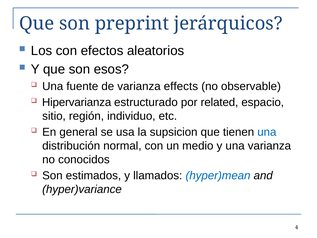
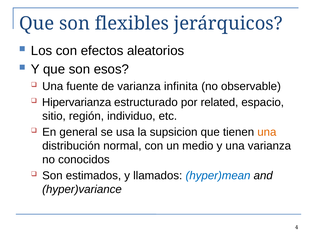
preprint: preprint -> flexibles
effects: effects -> infinita
una at (267, 132) colour: blue -> orange
